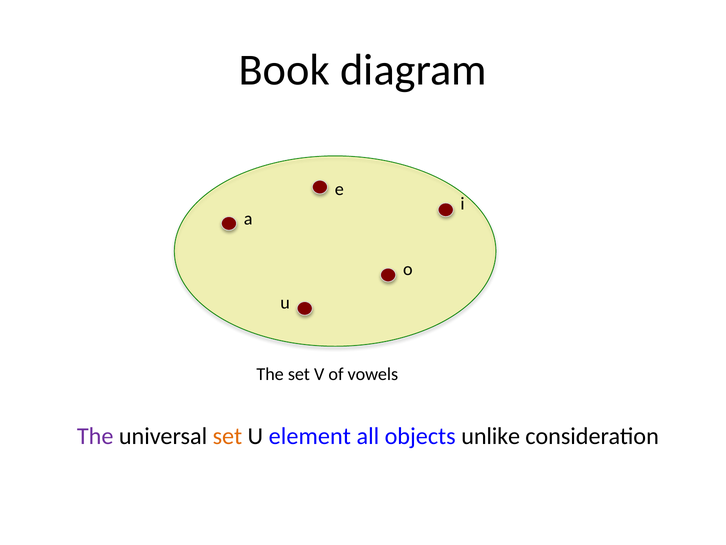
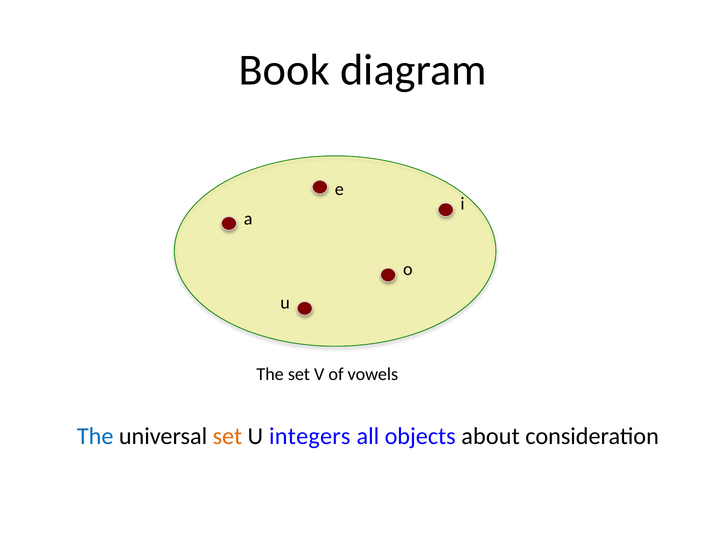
The at (95, 436) colour: purple -> blue
element: element -> integers
unlike: unlike -> about
